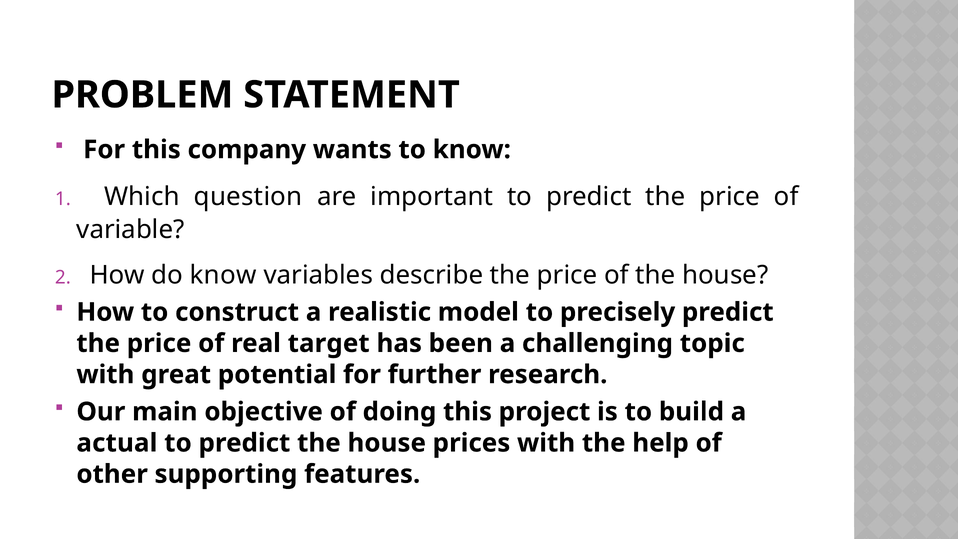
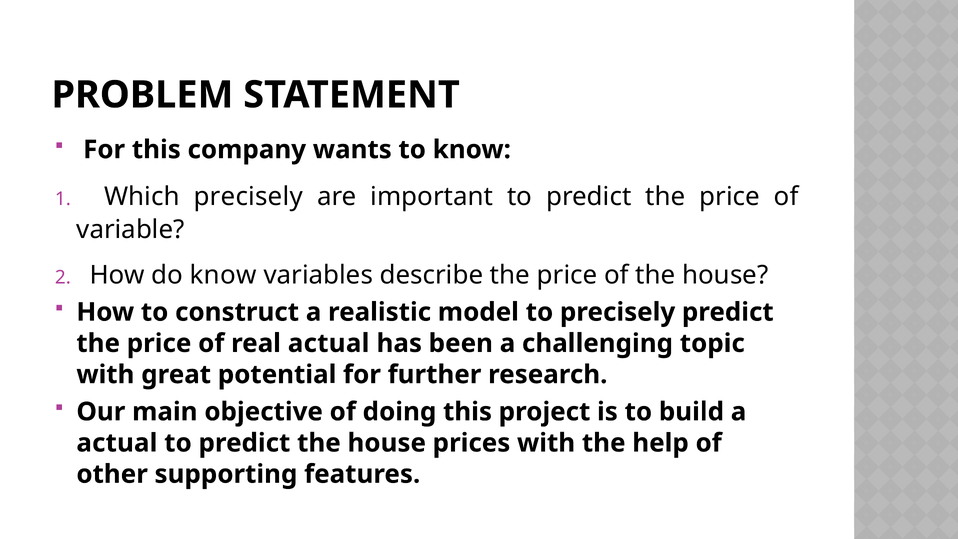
Which question: question -> precisely
real target: target -> actual
